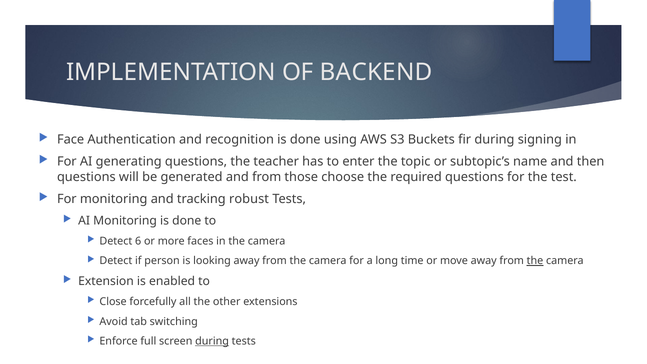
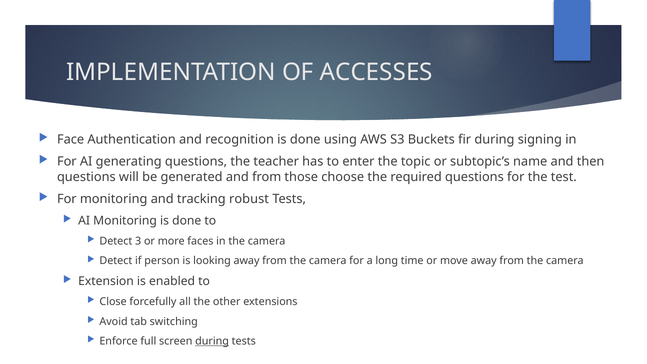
BACKEND: BACKEND -> ACCESSES
6: 6 -> 3
the at (535, 261) underline: present -> none
